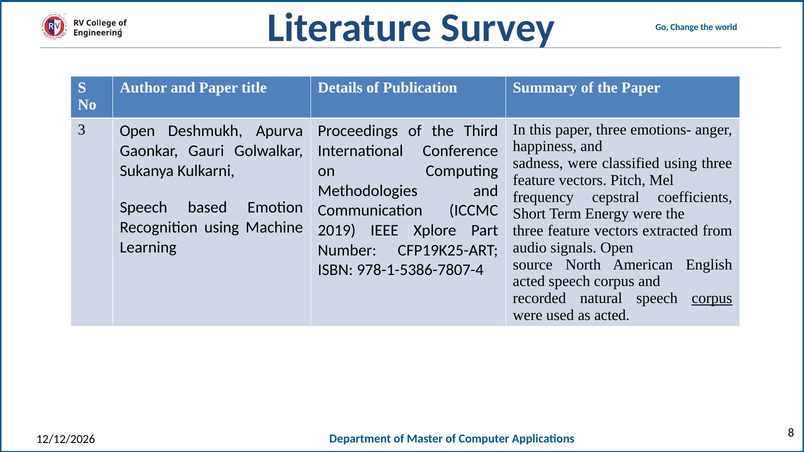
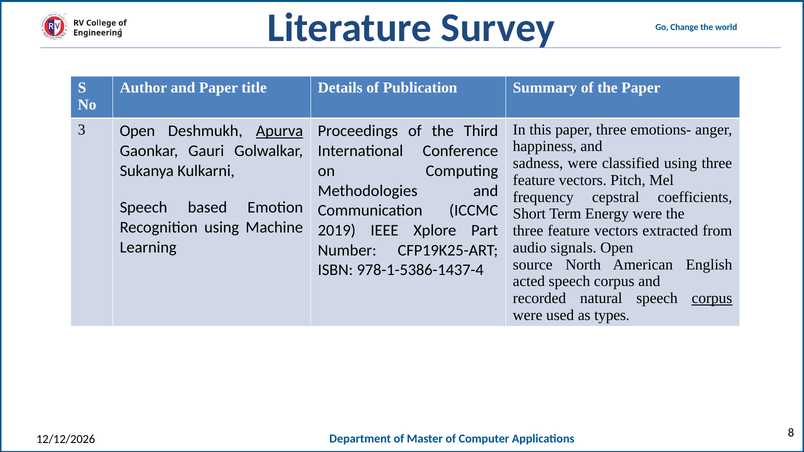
Apurva underline: none -> present
978-1-5386-7807-4: 978-1-5386-7807-4 -> 978-1-5386-1437-4
as acted: acted -> types
